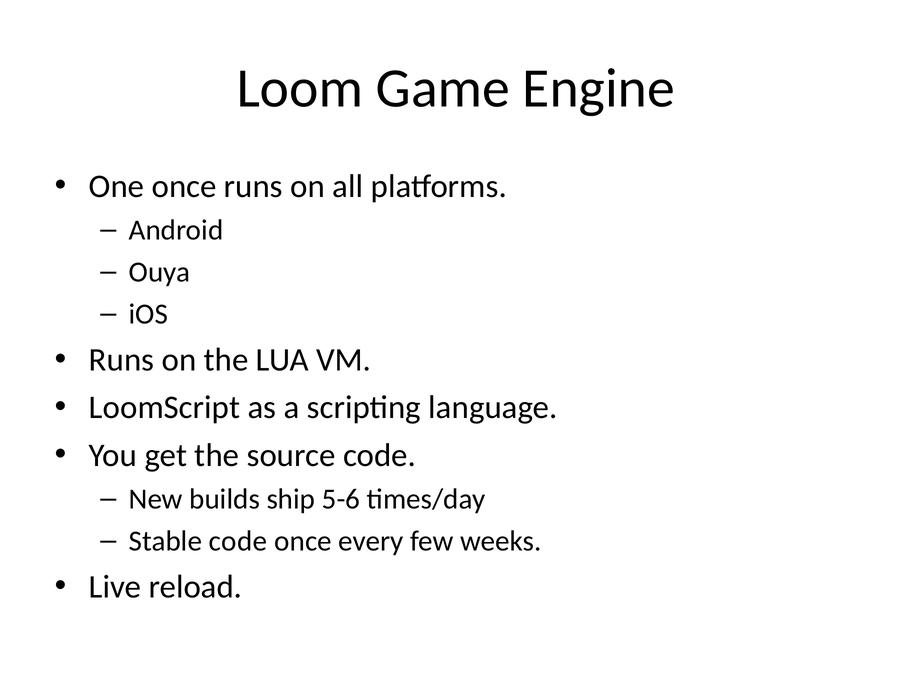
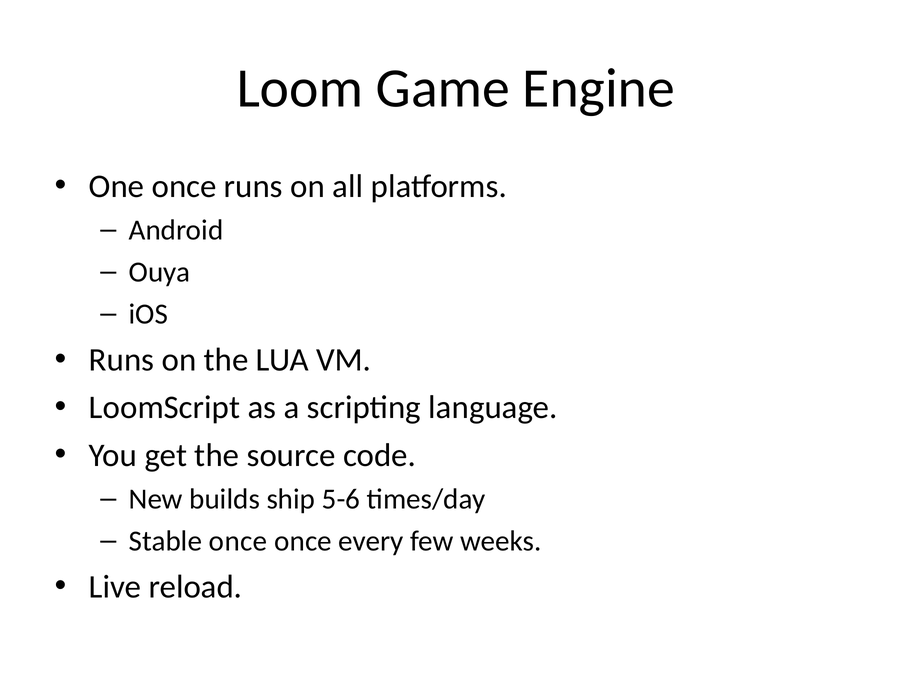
Stable code: code -> once
